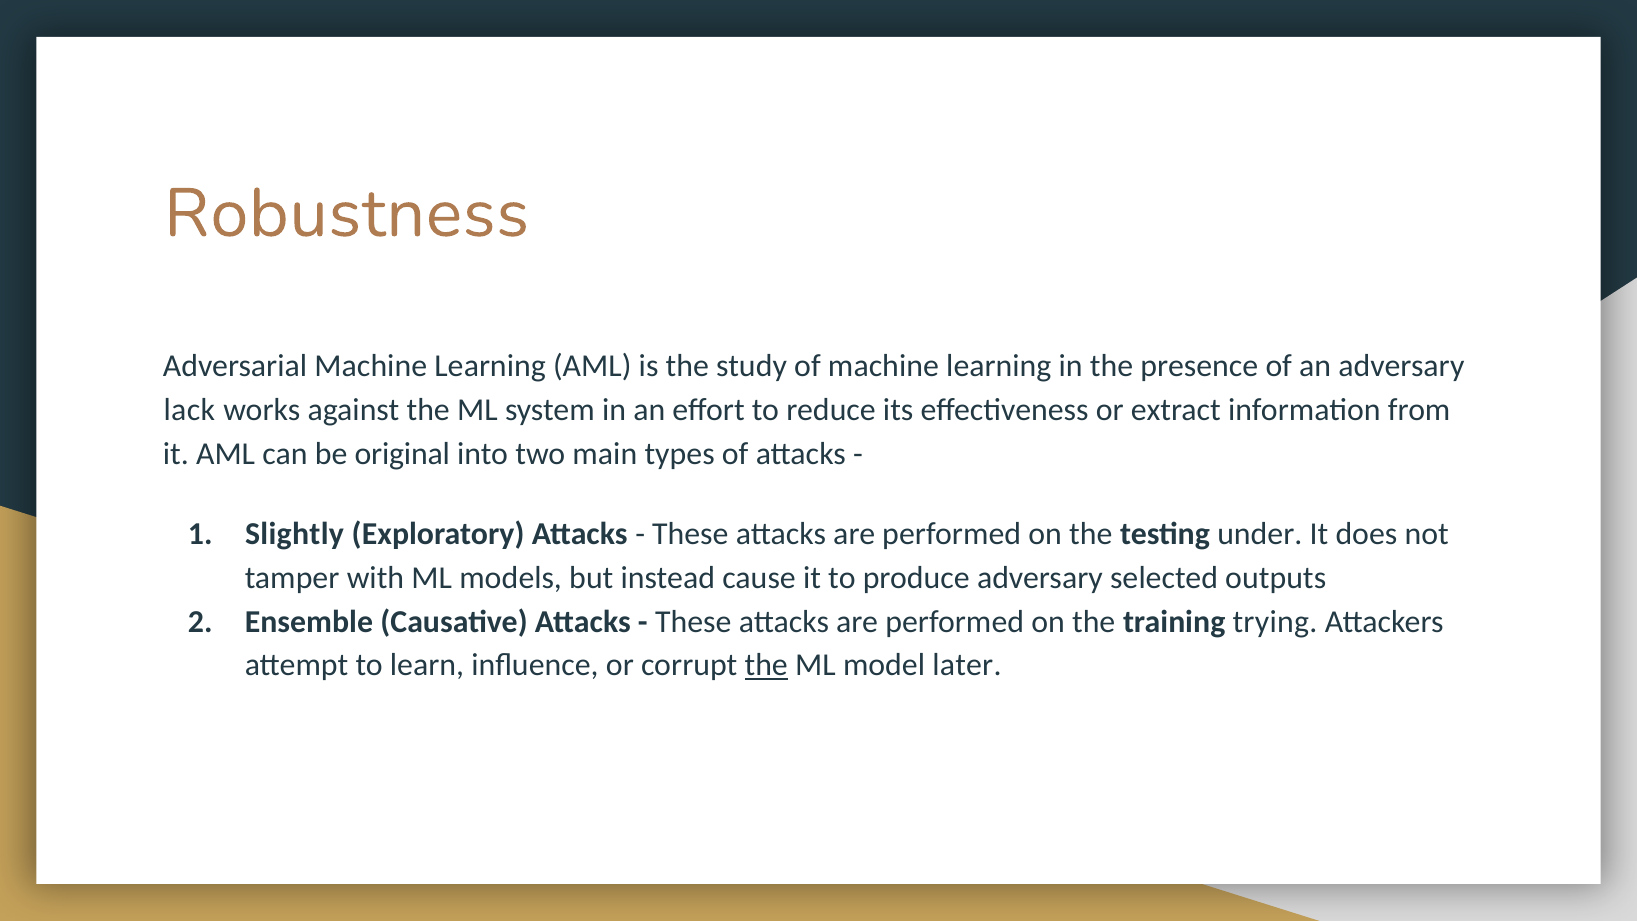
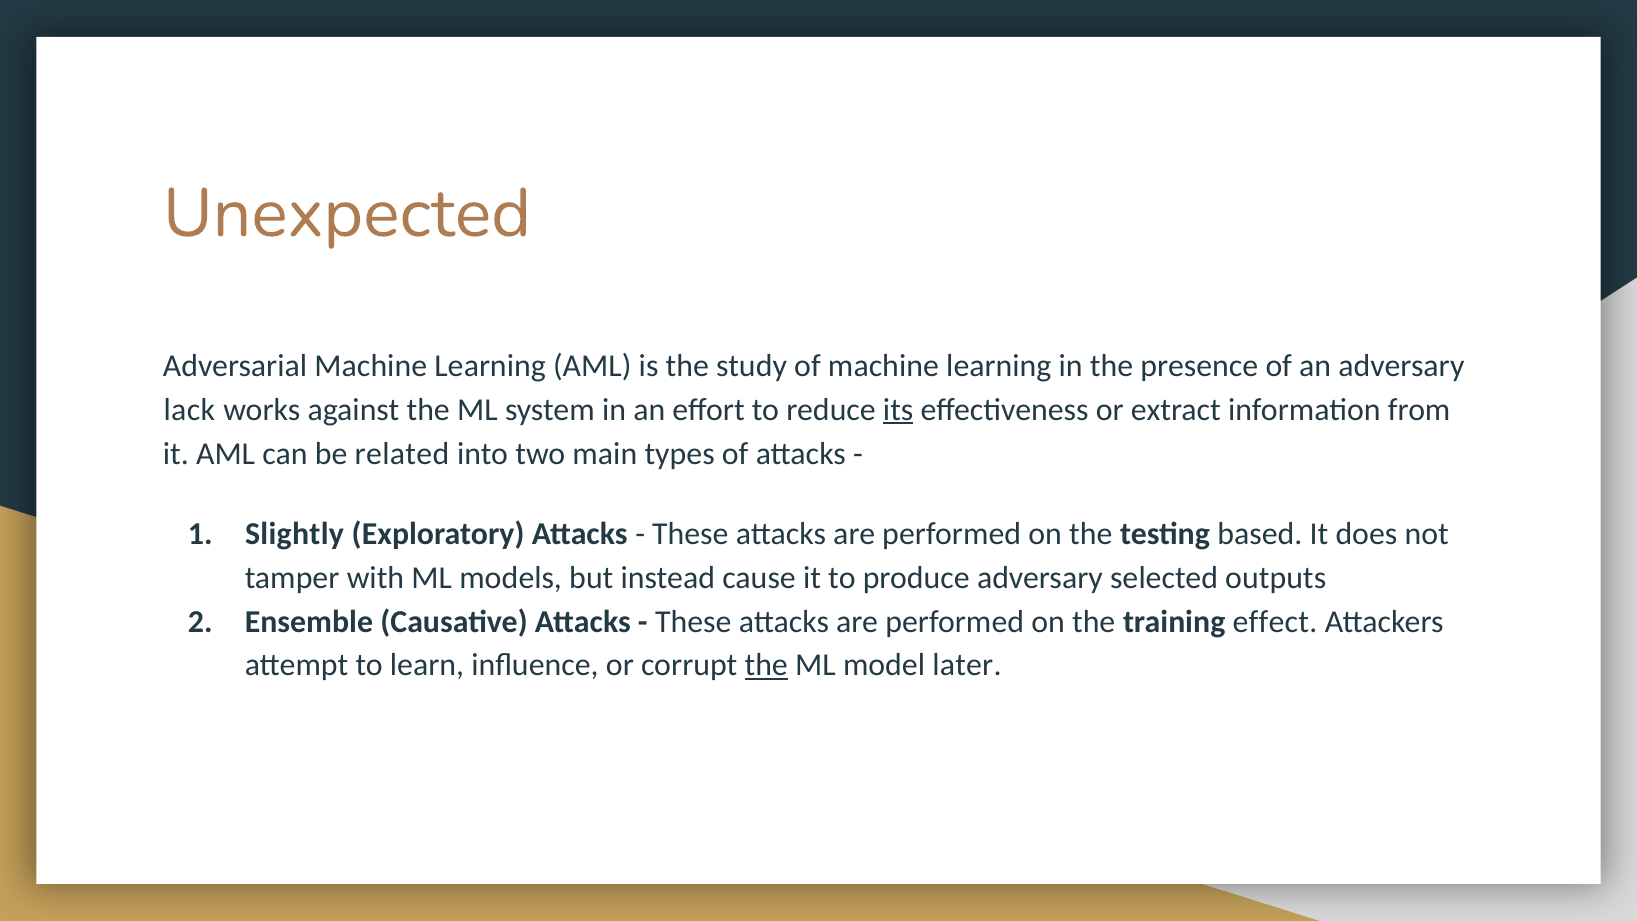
Robustness: Robustness -> Unexpected
its underline: none -> present
original: original -> related
under: under -> based
trying: trying -> effect
